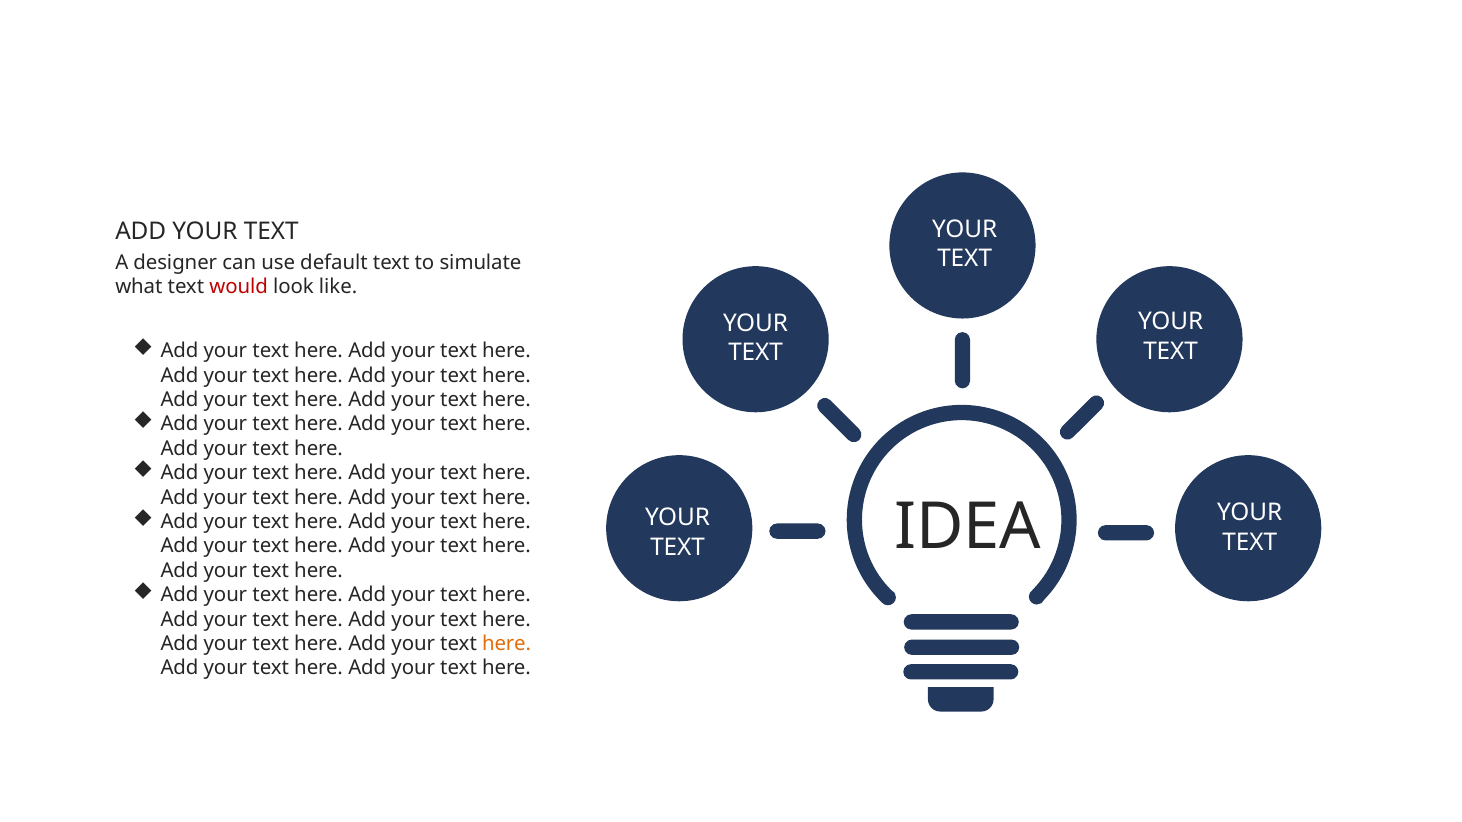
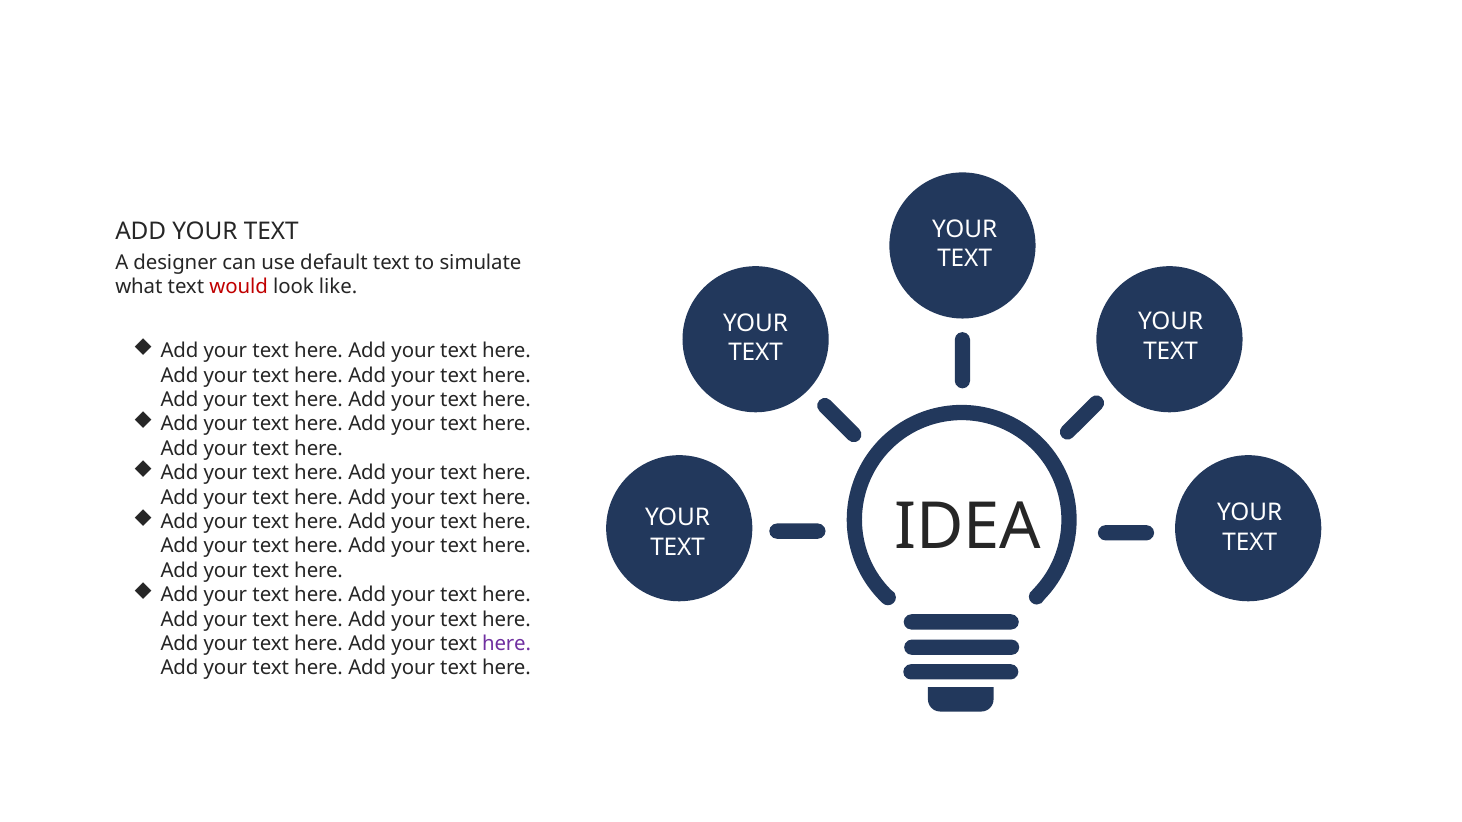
here at (507, 644) colour: orange -> purple
